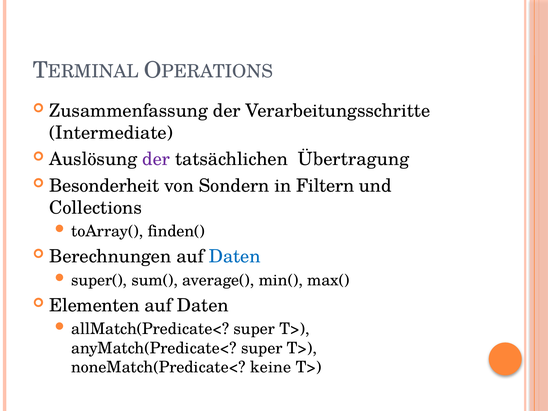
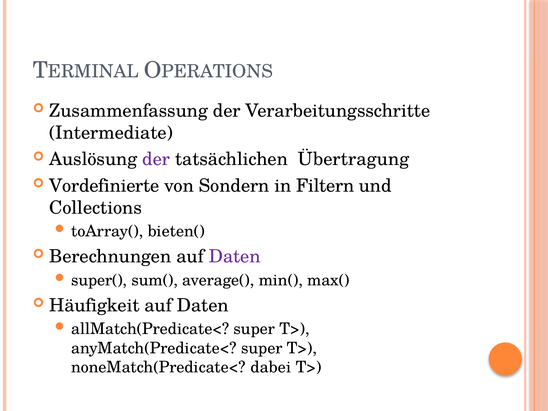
Besonderheit: Besonderheit -> Vordefinierte
finden(: finden( -> bieten(
Daten at (235, 257) colour: blue -> purple
Elementen: Elementen -> Häufigkeit
keine: keine -> dabei
